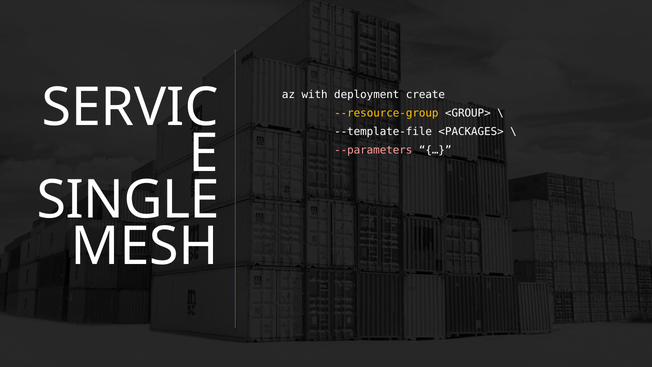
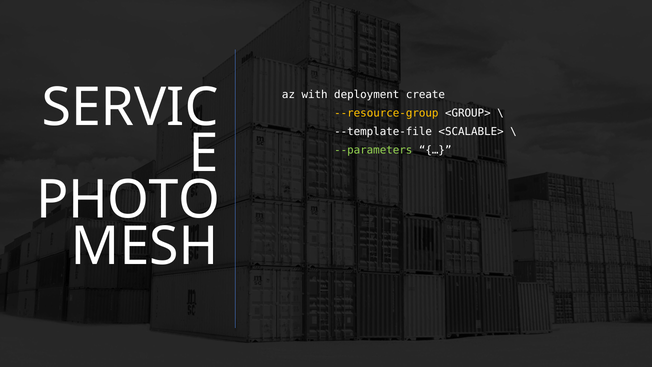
<PACKAGES>: <PACKAGES> -> <SCALABLE>
--parameters colour: pink -> light green
SINGLE: SINGLE -> PHOTO
